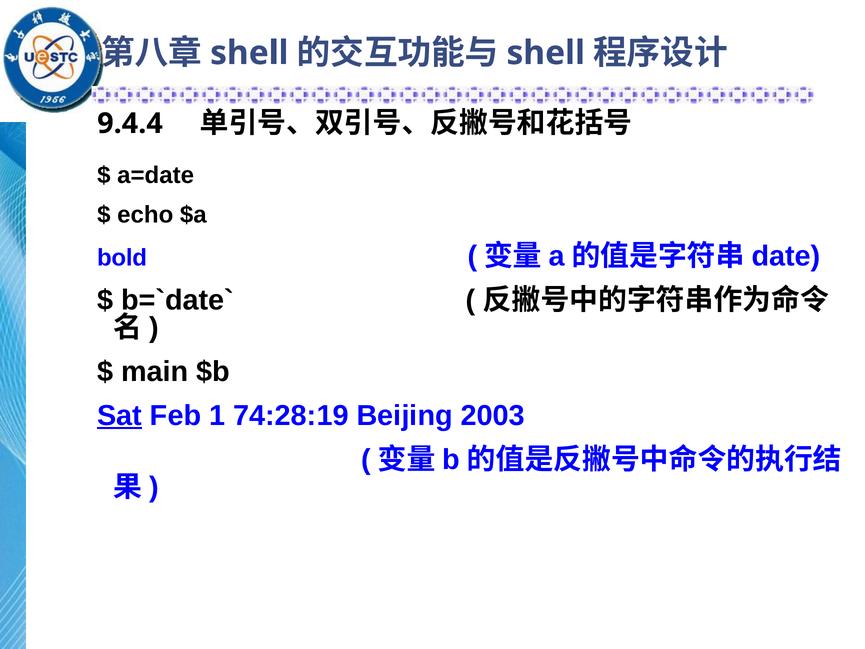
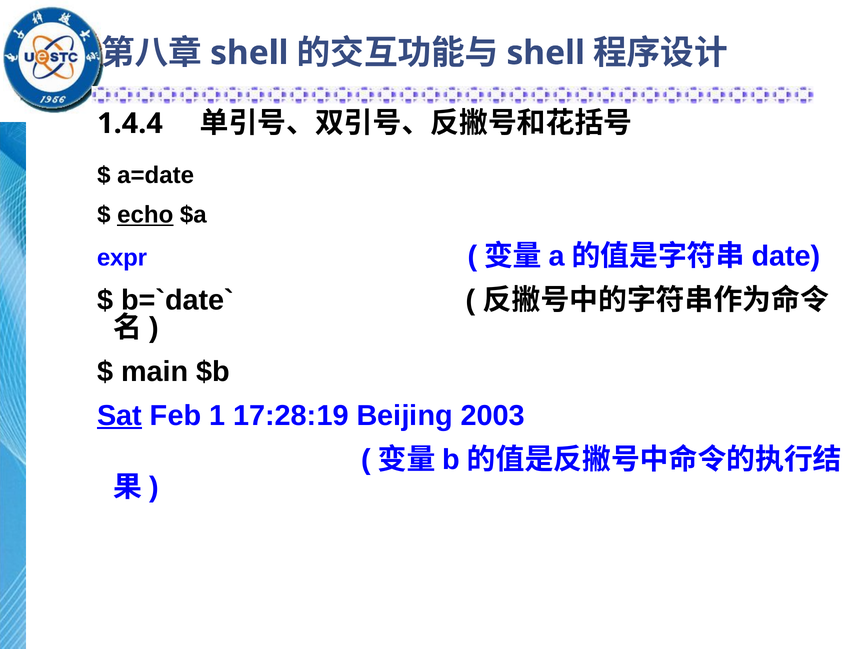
9.4.4: 9.4.4 -> 1.4.4
echo underline: none -> present
bold: bold -> expr
74:28:19: 74:28:19 -> 17:28:19
